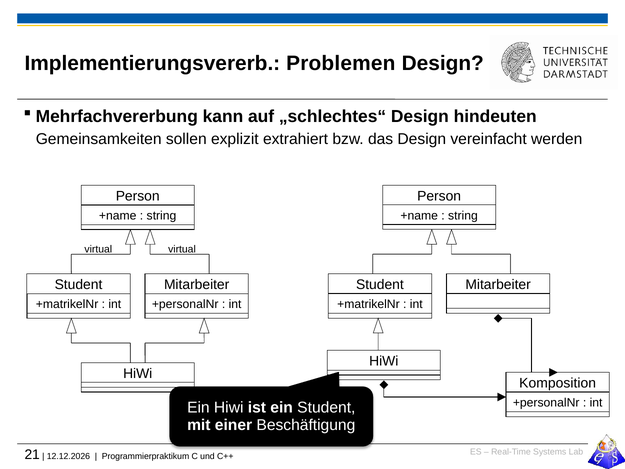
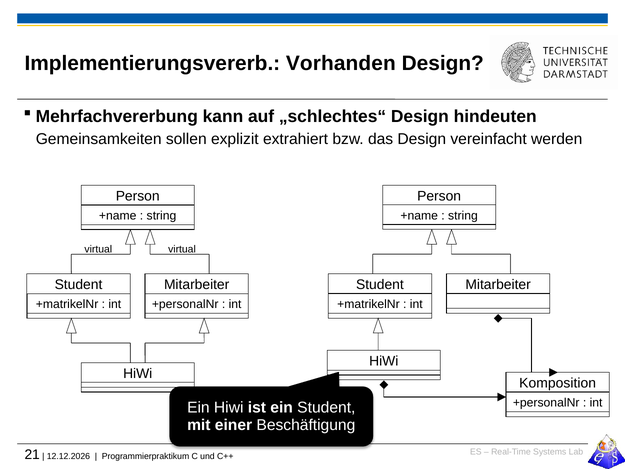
Problemen: Problemen -> Vorhanden
